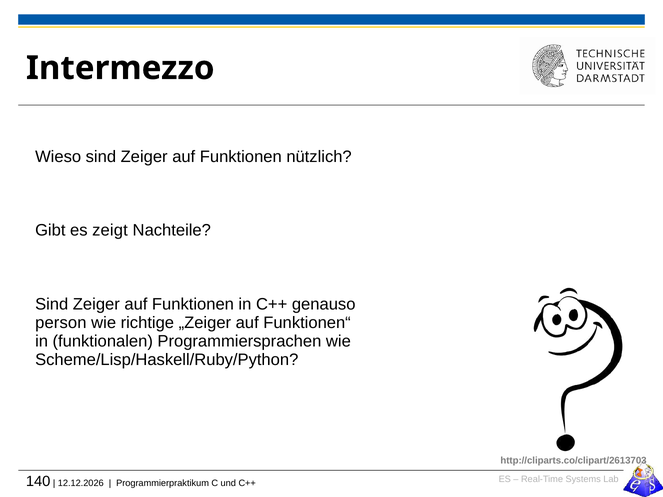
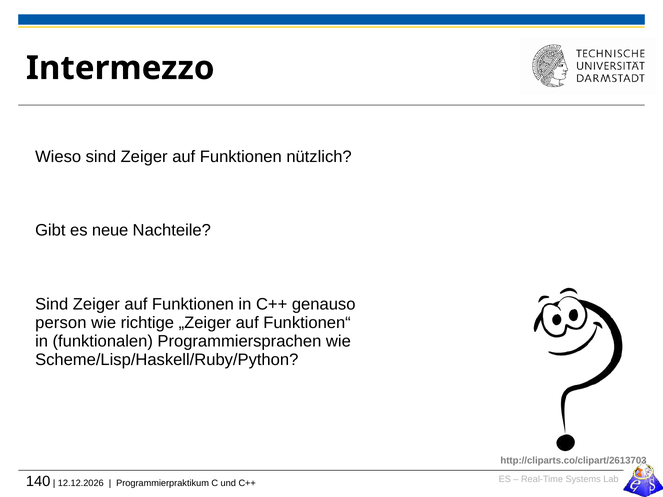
zeigt: zeigt -> neue
